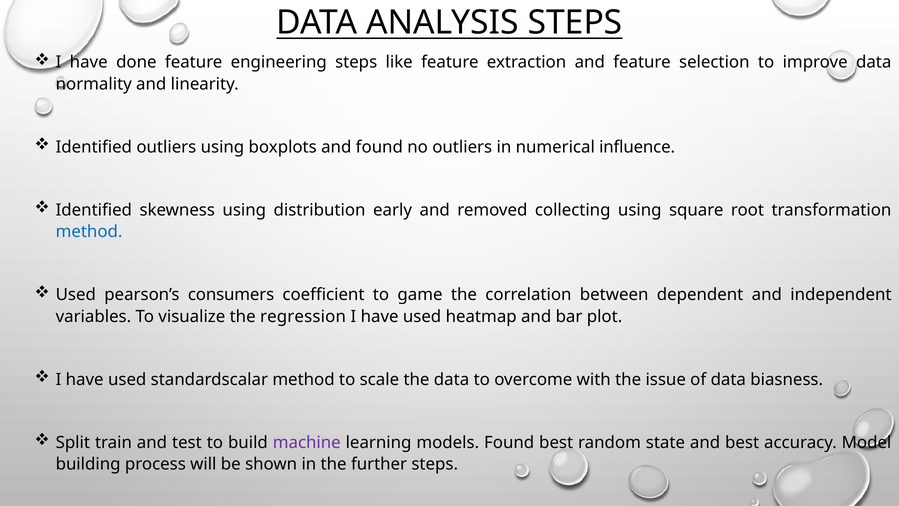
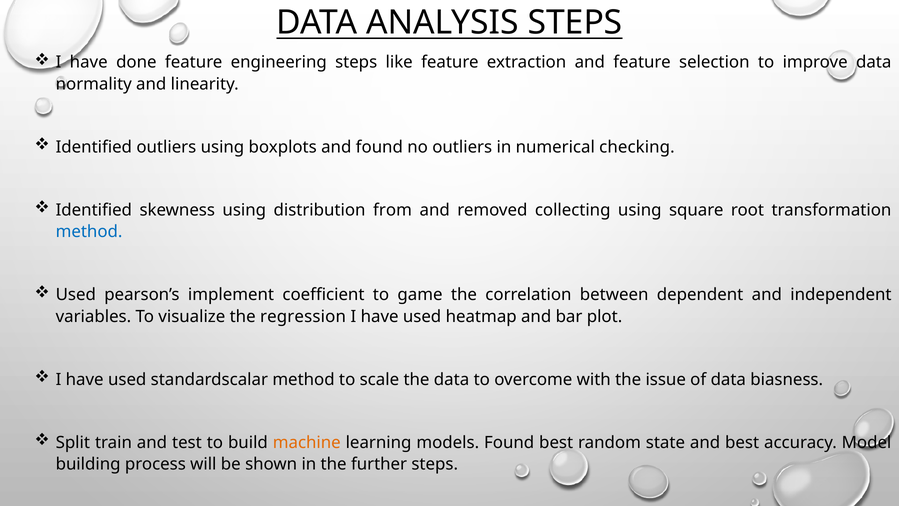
influence: influence -> checking
early: early -> from
consumers: consumers -> implement
machine colour: purple -> orange
